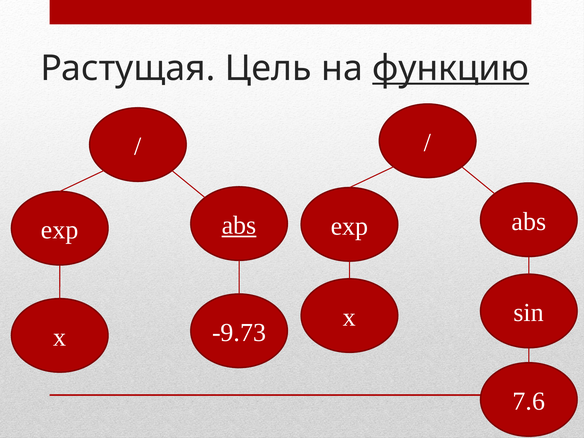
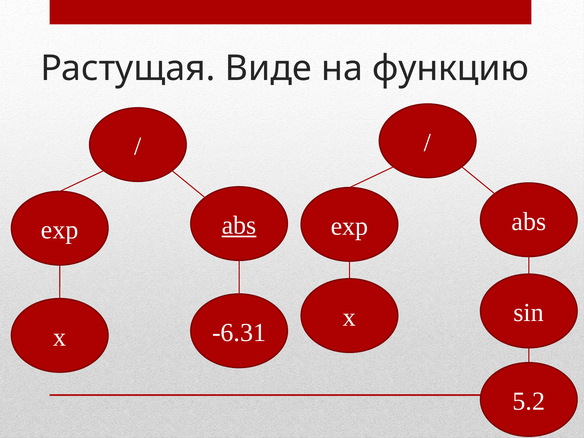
Цель: Цель -> Виде
функцию underline: present -> none
-9.73: -9.73 -> -6.31
7.6: 7.6 -> 5.2
